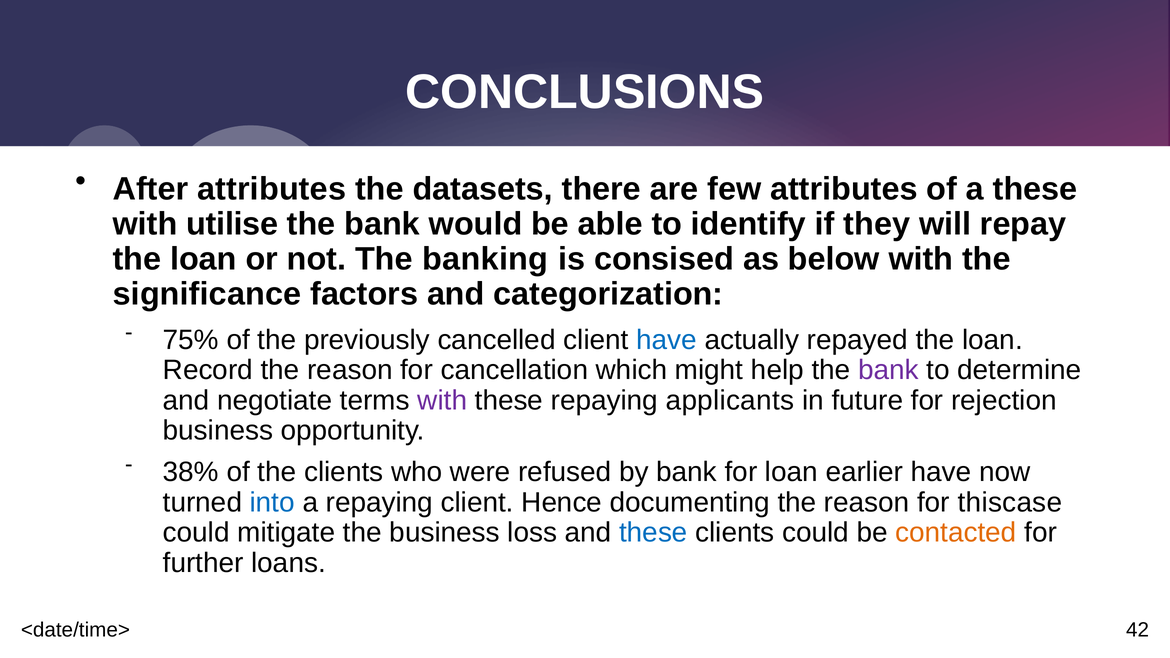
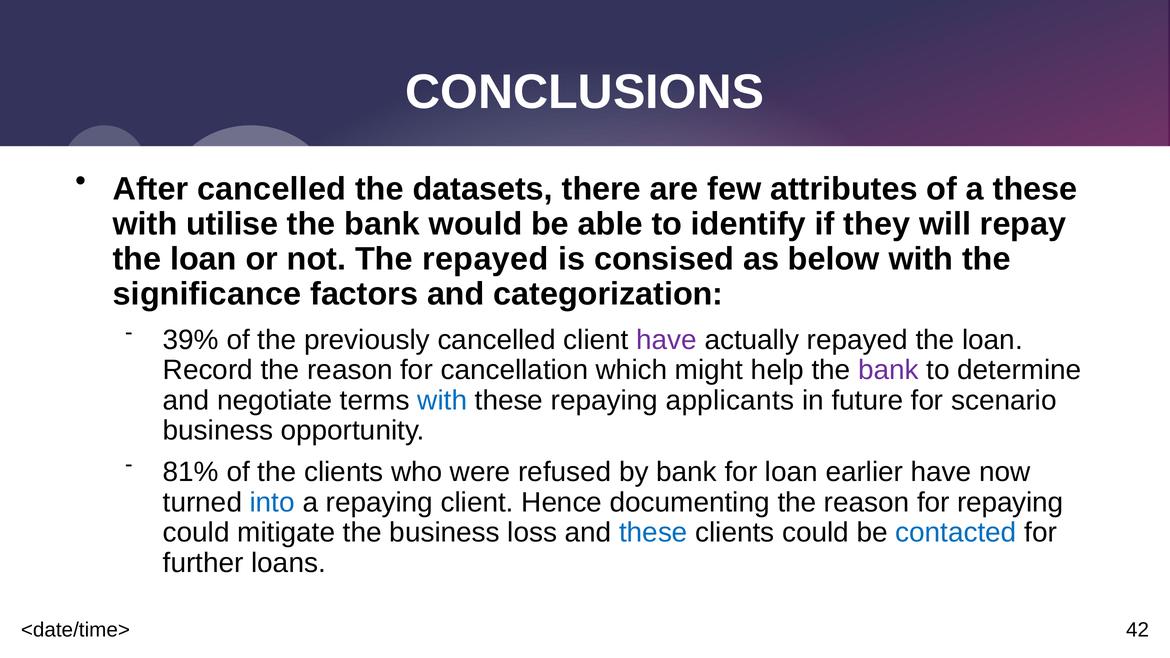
After attributes: attributes -> cancelled
The banking: banking -> repayed
75%: 75% -> 39%
have at (666, 340) colour: blue -> purple
with at (442, 400) colour: purple -> blue
rejection: rejection -> scenario
38%: 38% -> 81%
for thiscase: thiscase -> repaying
contacted colour: orange -> blue
